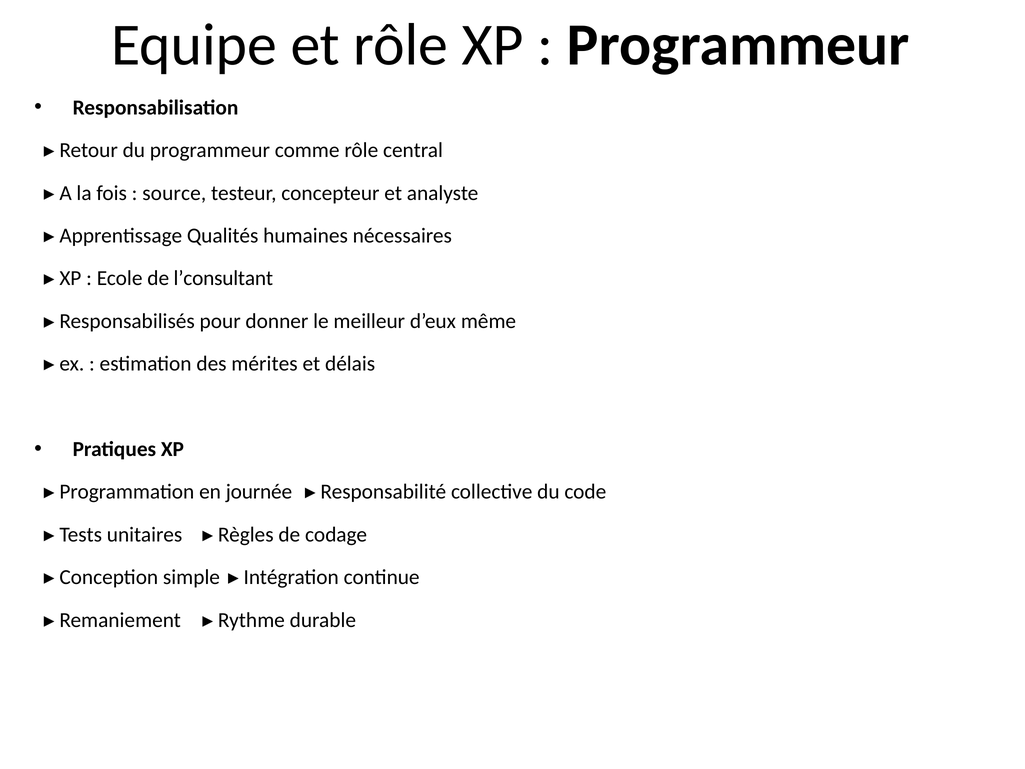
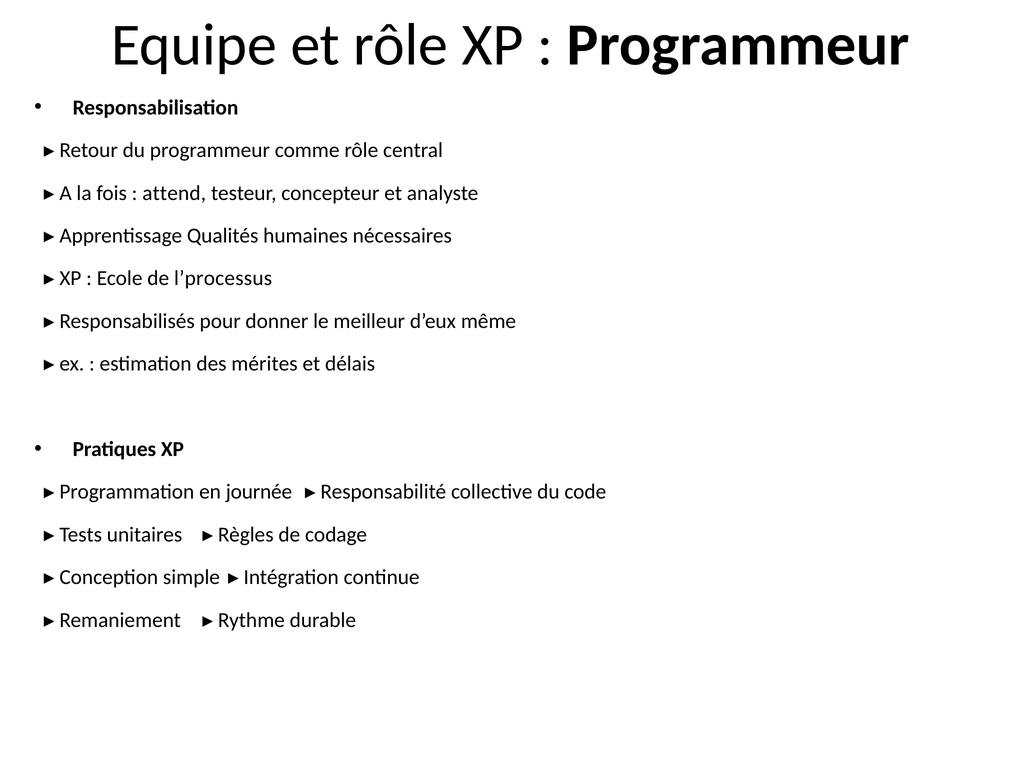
source: source -> attend
l’consultant: l’consultant -> l’processus
